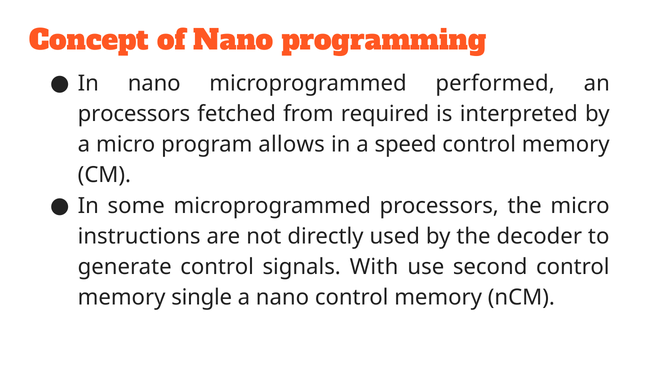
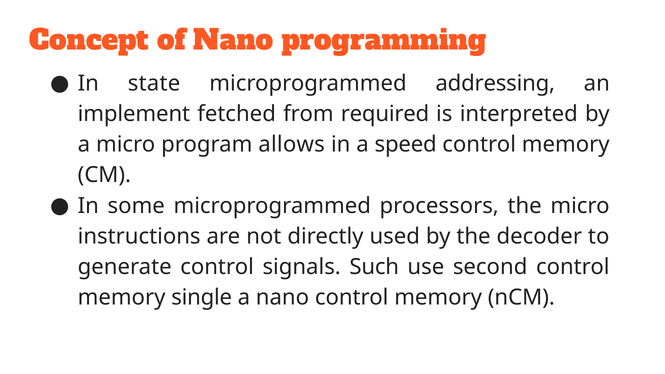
In nano: nano -> state
performed: performed -> addressing
processors at (134, 114): processors -> implement
With: With -> Such
